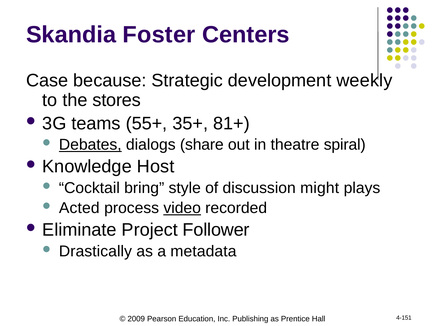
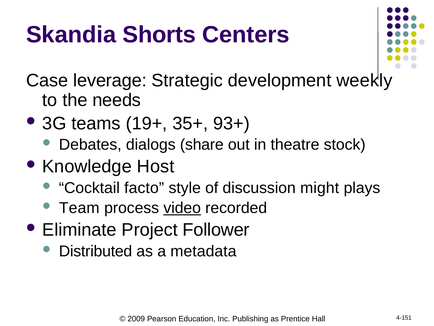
Foster: Foster -> Shorts
because: because -> leverage
stores: stores -> needs
55+: 55+ -> 19+
81+: 81+ -> 93+
Debates underline: present -> none
spiral: spiral -> stock
bring: bring -> facto
Acted: Acted -> Team
Drastically: Drastically -> Distributed
